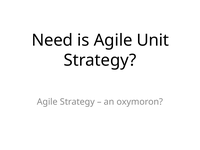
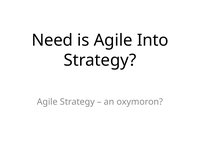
Unit: Unit -> Into
